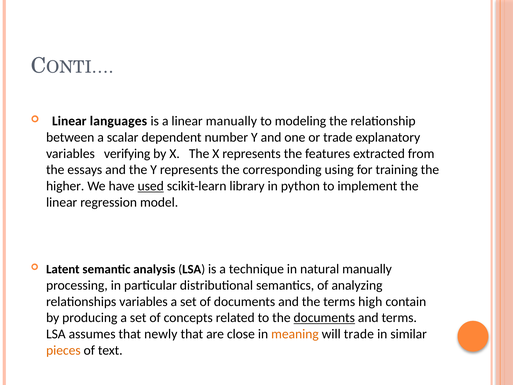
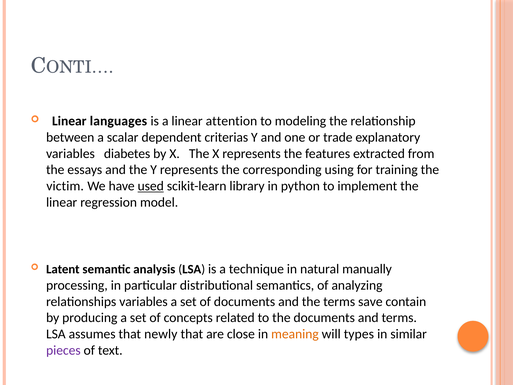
linear manually: manually -> attention
number: number -> criterias
verifying: verifying -> diabetes
higher: higher -> victim
high: high -> save
documents at (324, 318) underline: present -> none
will trade: trade -> types
pieces colour: orange -> purple
